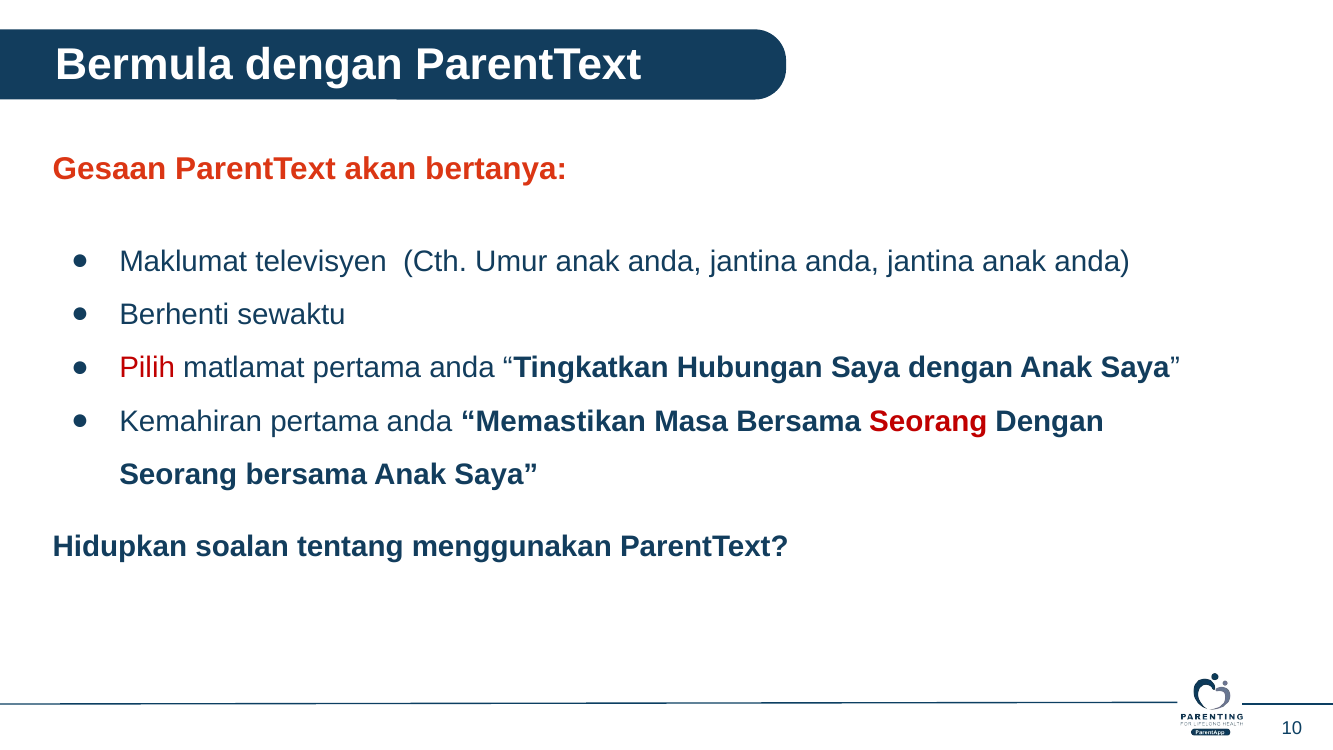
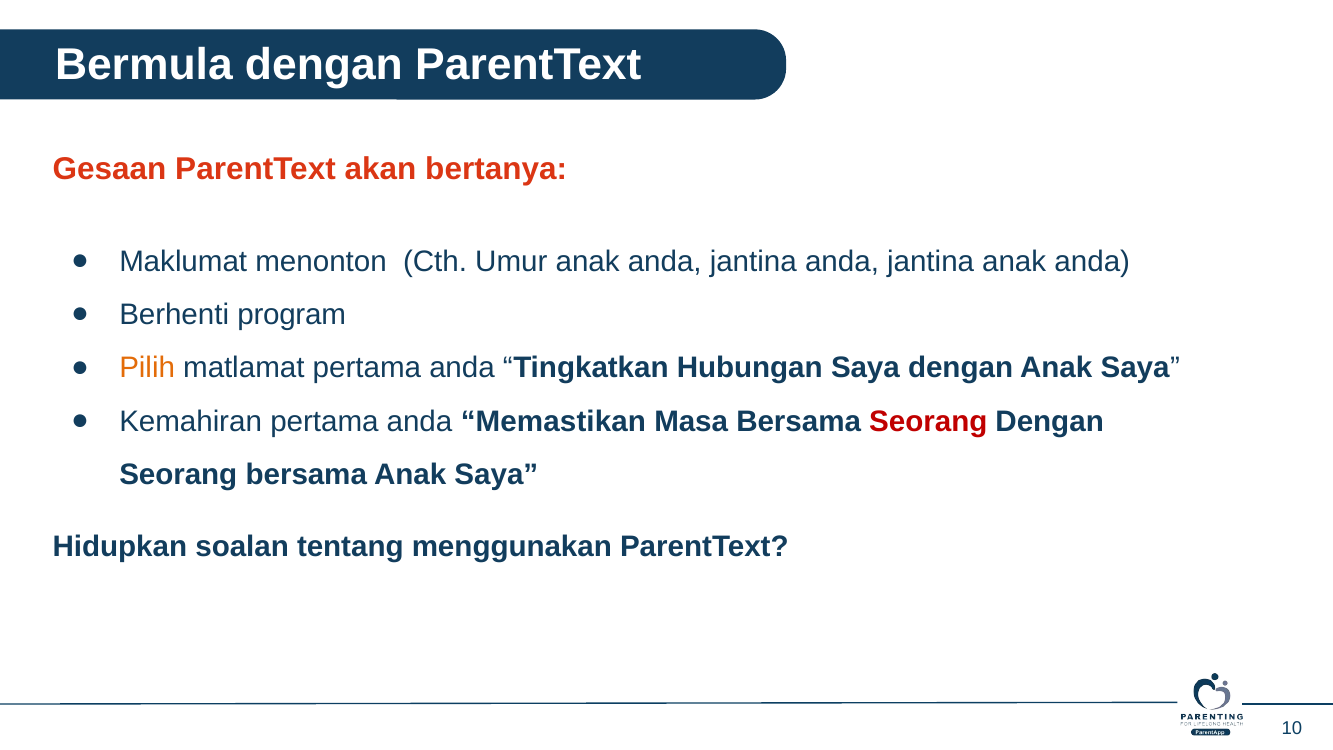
televisyen: televisyen -> menonton
sewaktu: sewaktu -> program
Pilih colour: red -> orange
